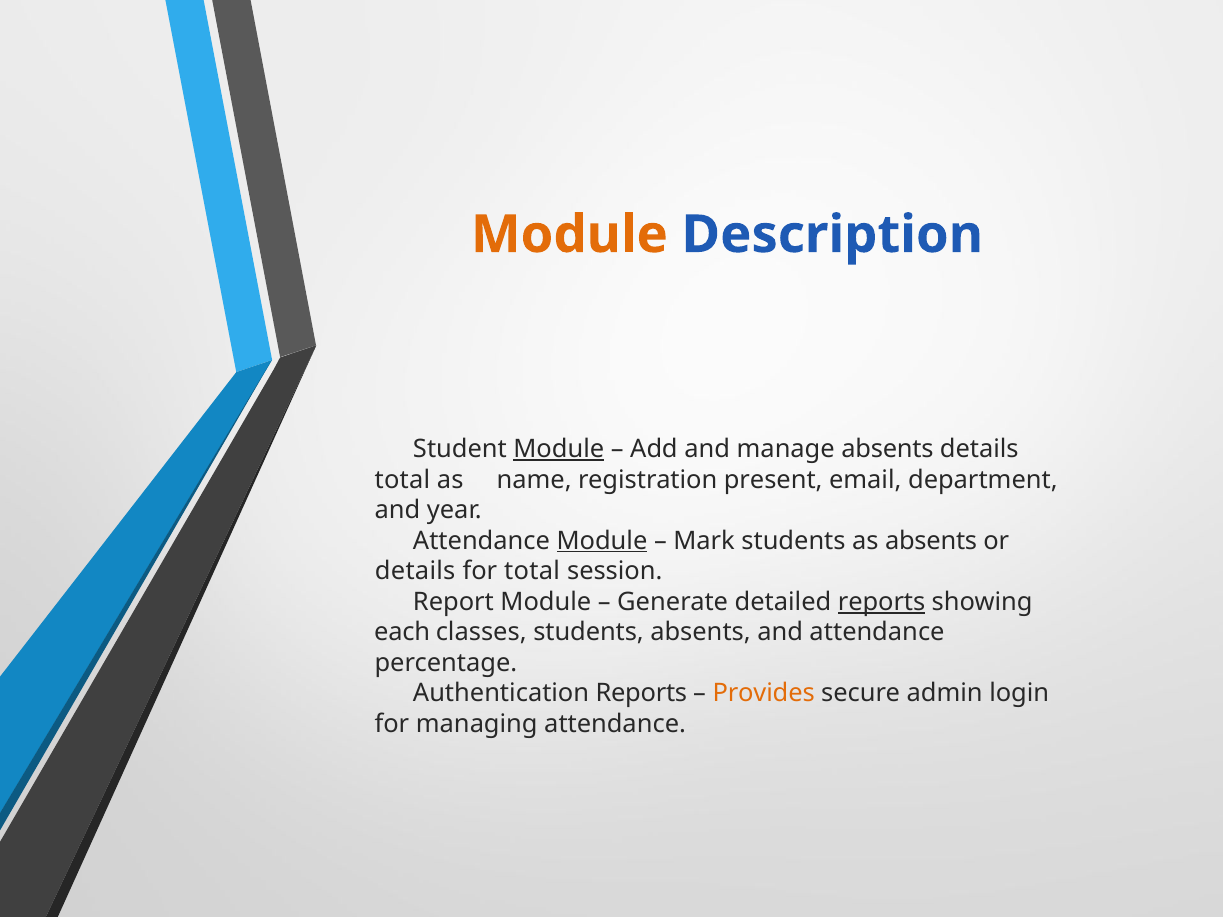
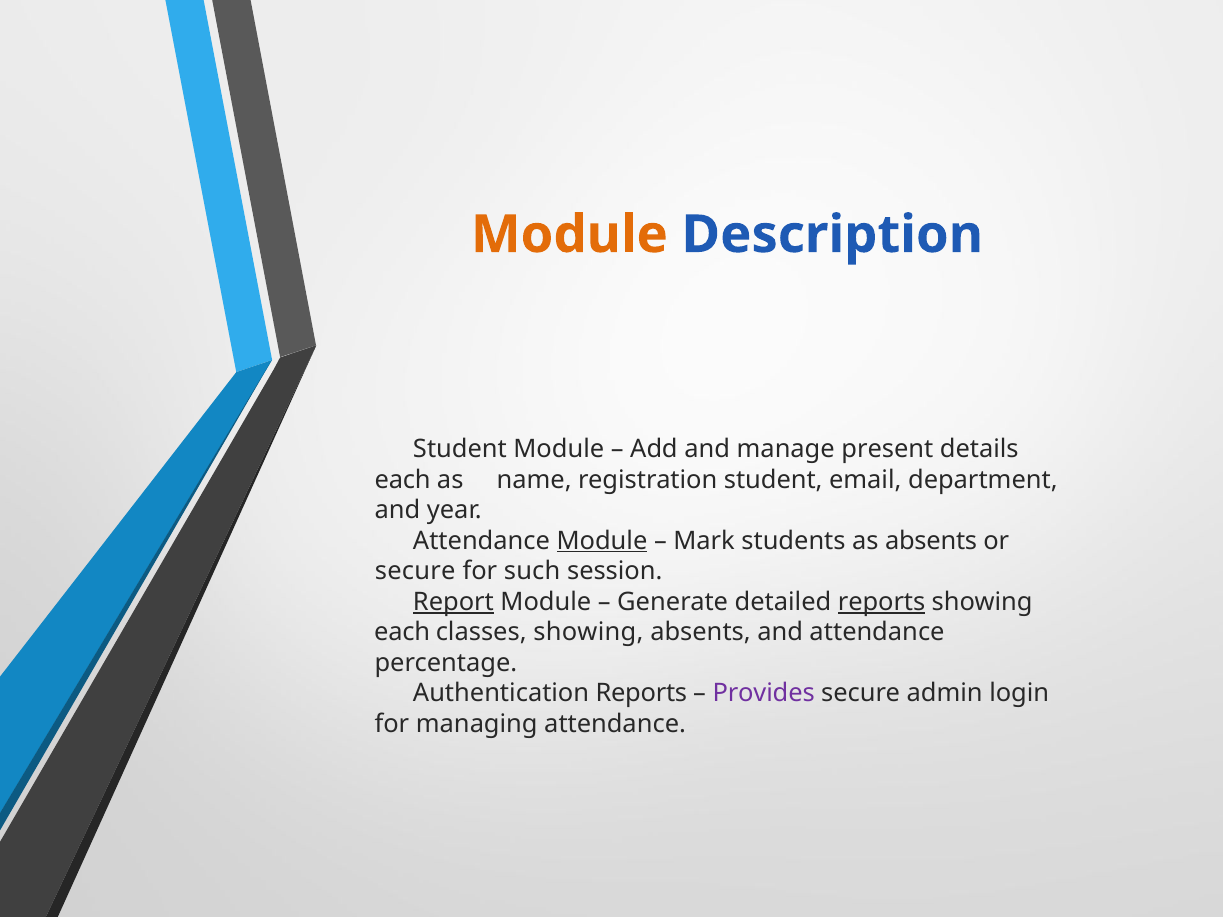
Module at (559, 449) underline: present -> none
manage absents: absents -> present
total at (402, 480): total -> each
registration present: present -> student
details at (415, 571): details -> secure
for total: total -> such
Report underline: none -> present
classes students: students -> showing
Provides colour: orange -> purple
